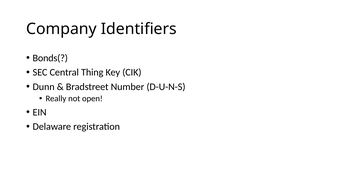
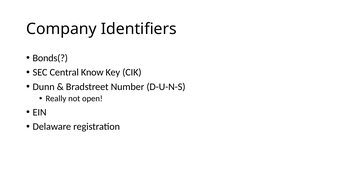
Thing: Thing -> Know
